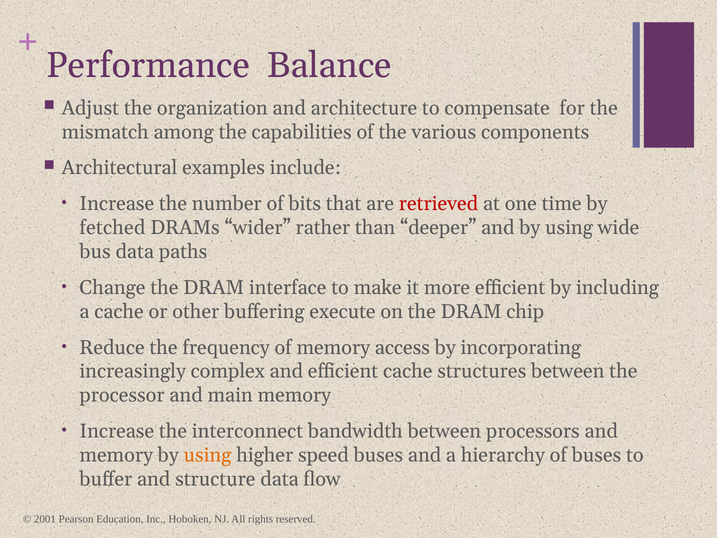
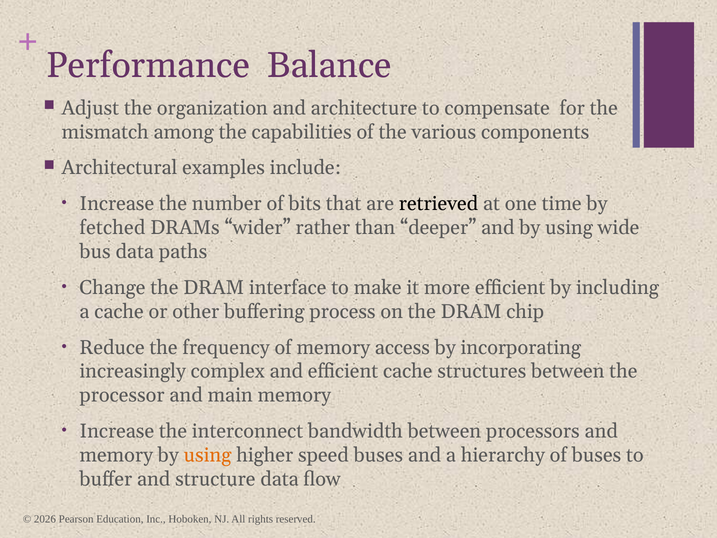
retrieved colour: red -> black
execute: execute -> process
2001: 2001 -> 2026
